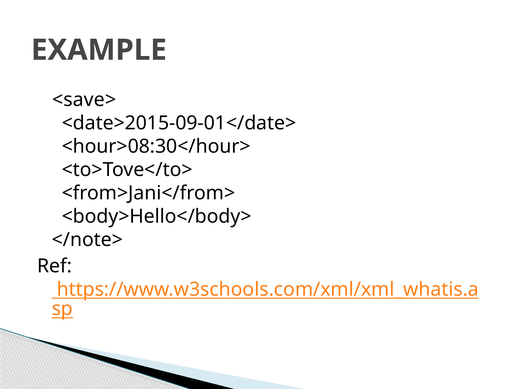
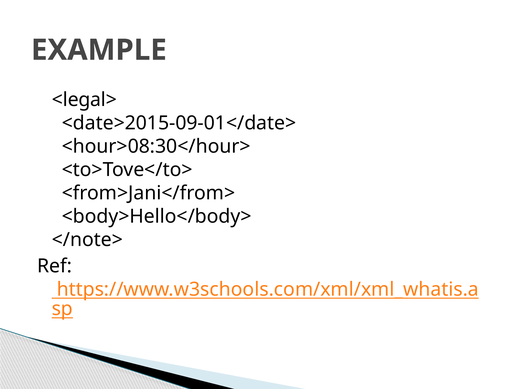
<save>: <save> -> <legal>
